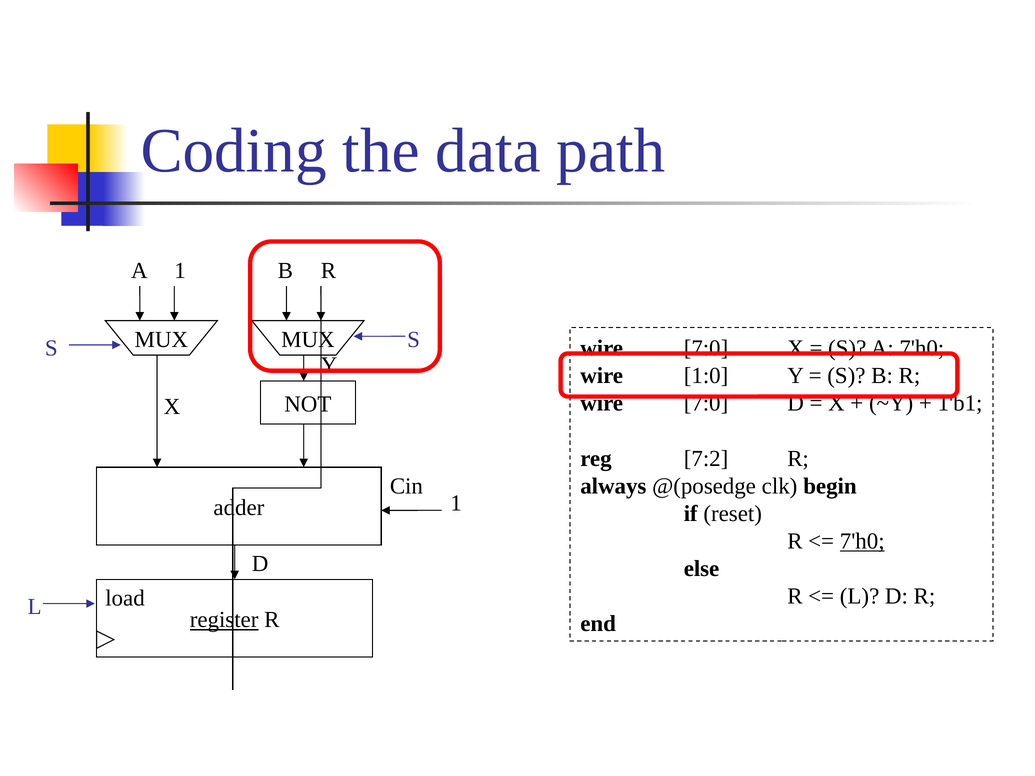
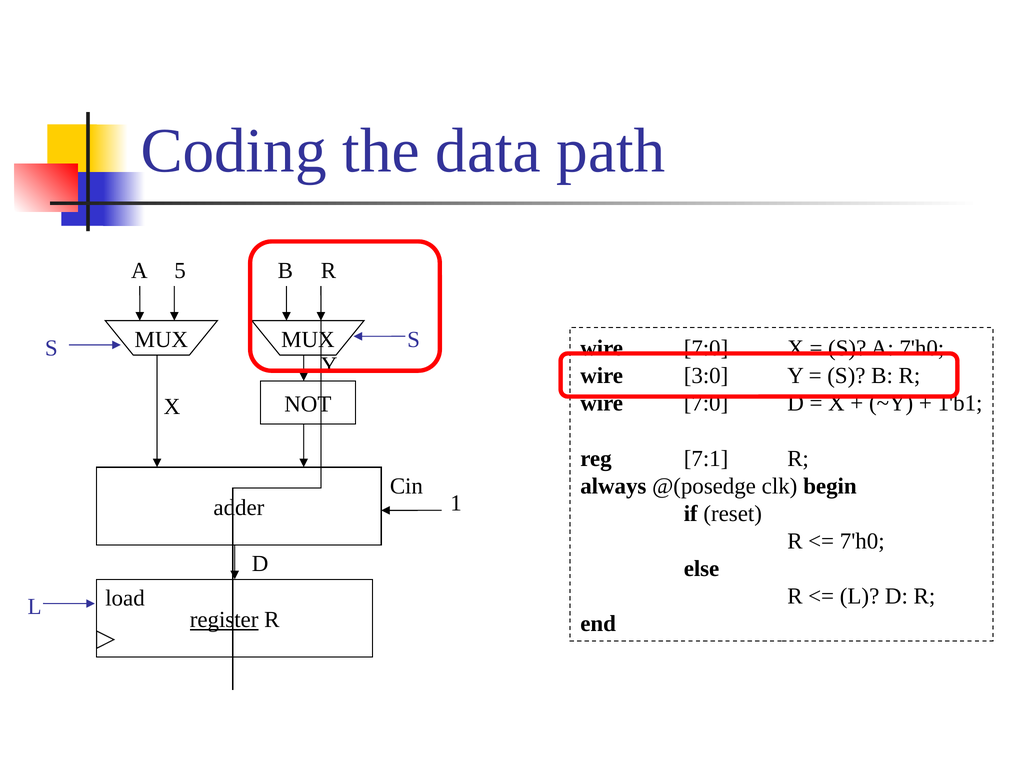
A 1: 1 -> 5
1:0: 1:0 -> 3:0
7:2: 7:2 -> 7:1
7'h0 at (862, 541) underline: present -> none
